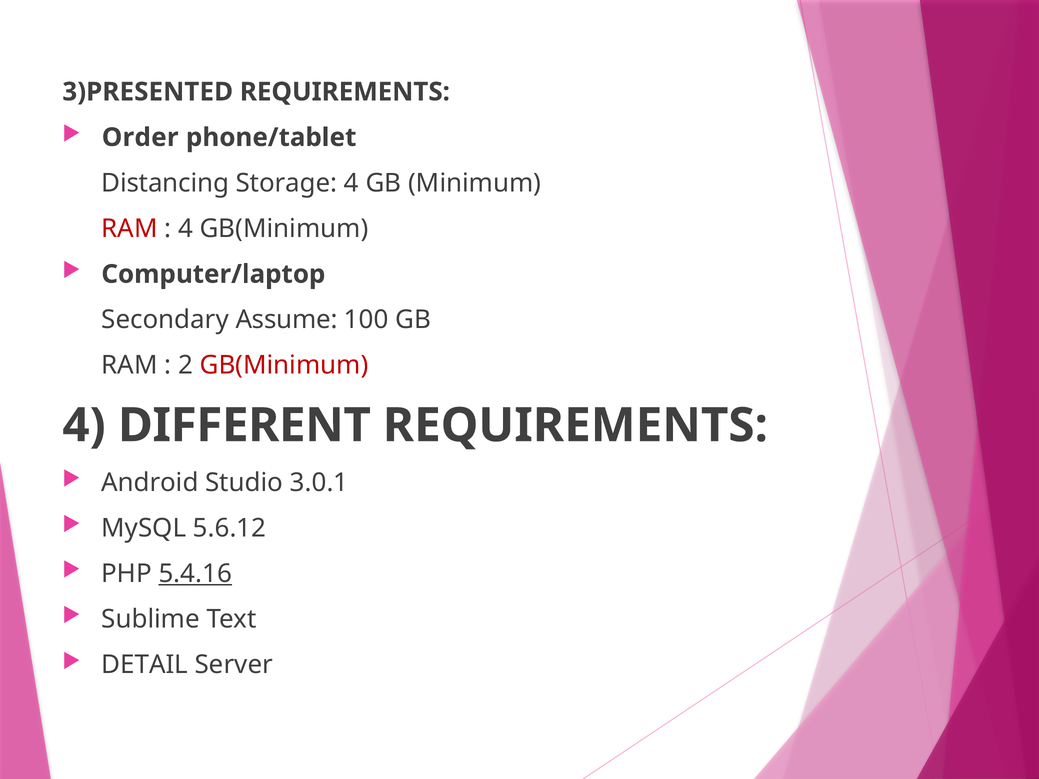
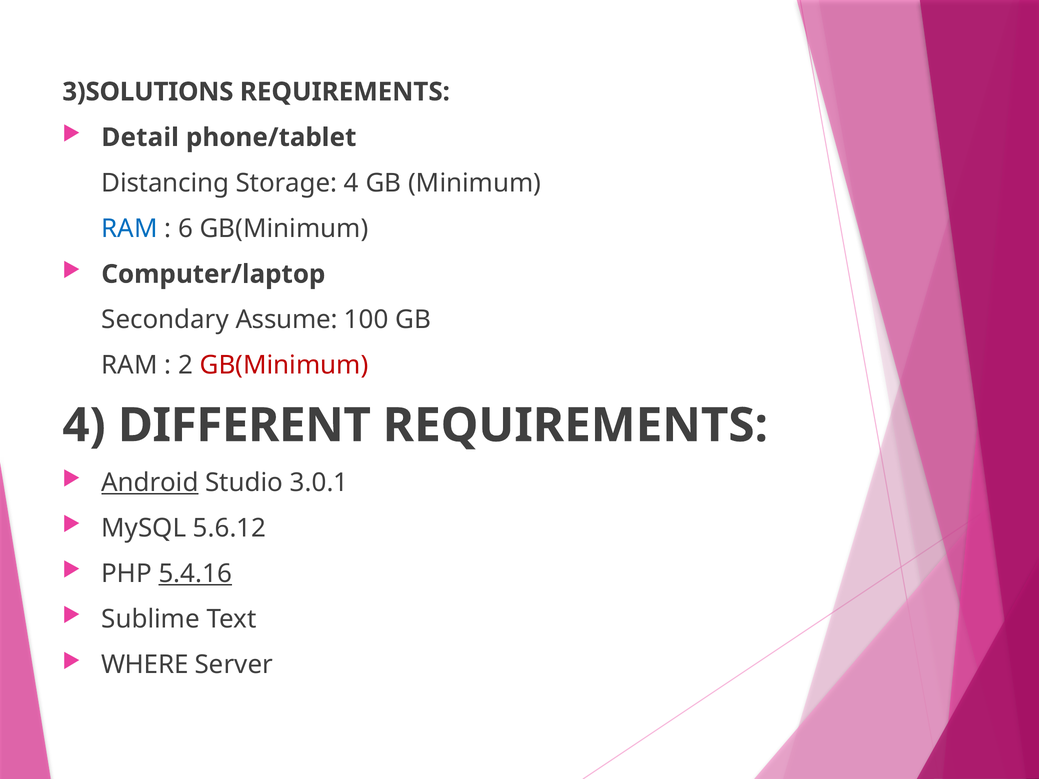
3)PRESENTED: 3)PRESENTED -> 3)SOLUTIONS
Order: Order -> Detail
RAM at (129, 229) colour: red -> blue
4 at (185, 229): 4 -> 6
Android underline: none -> present
DETAIL: DETAIL -> WHERE
